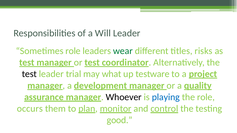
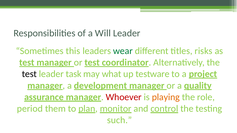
Sometimes role: role -> this
trial: trial -> task
Whoever colour: black -> red
playing colour: blue -> orange
occurs: occurs -> period
good: good -> such
